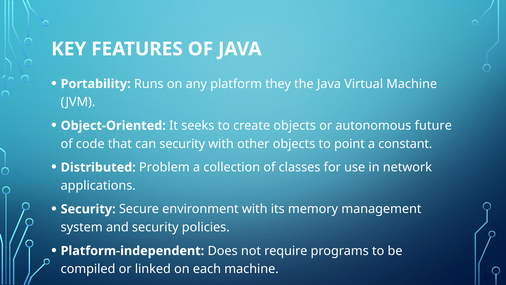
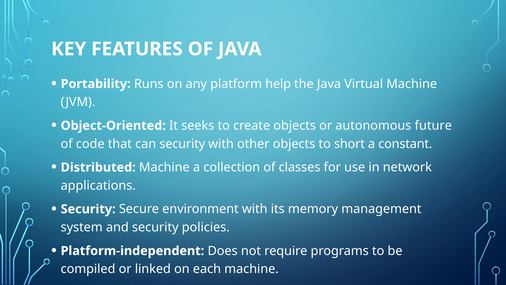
they: they -> help
point: point -> short
Distributed Problem: Problem -> Machine
